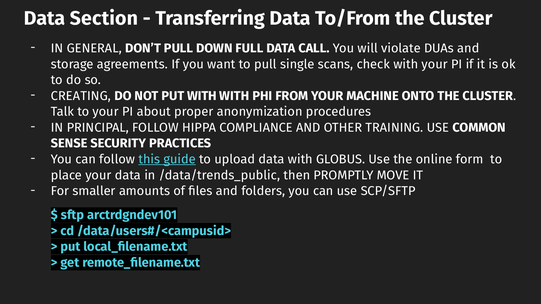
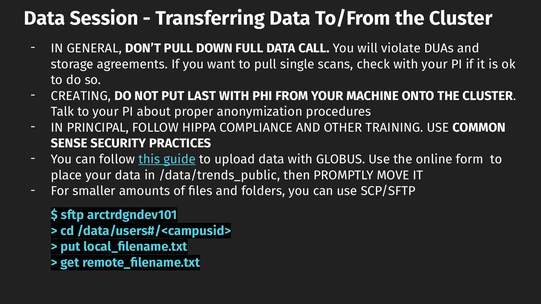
Section: Section -> Session
PUT WITH: WITH -> LAST
